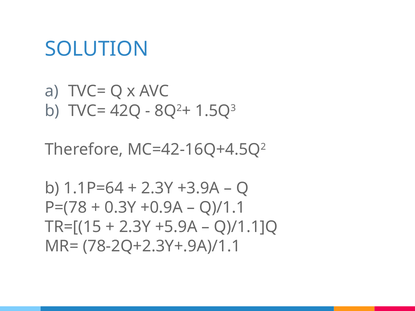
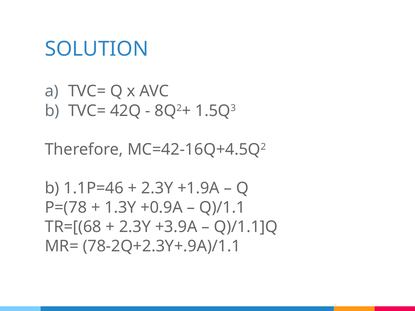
1.1P=64: 1.1P=64 -> 1.1P=46
+3.9A: +3.9A -> +1.9A
0.3Y: 0.3Y -> 1.3Y
TR=[(15: TR=[(15 -> TR=[(68
+5.9A: +5.9A -> +3.9A
